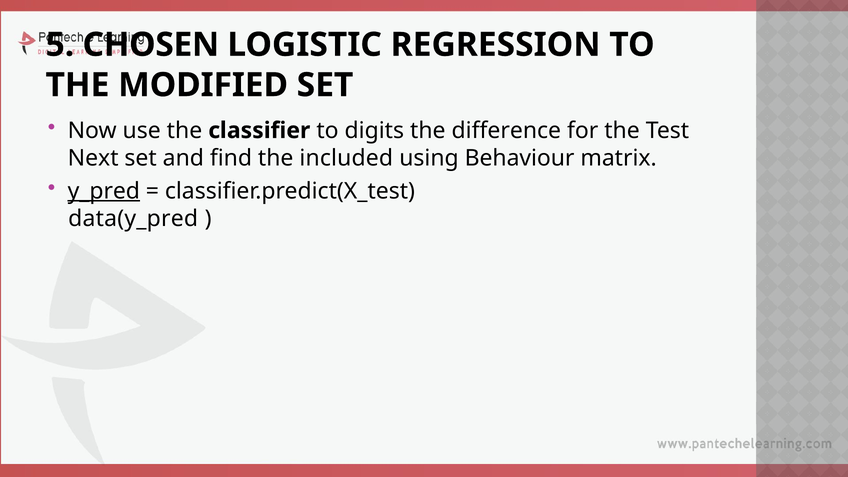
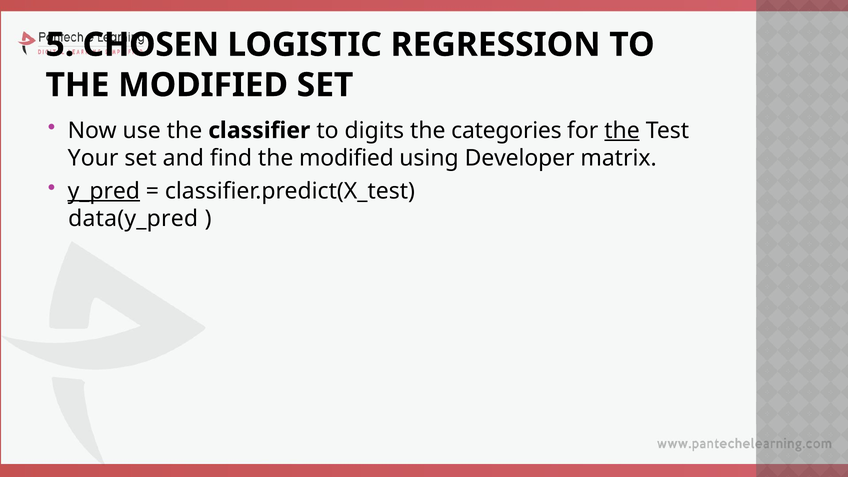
difference: difference -> categories
the at (622, 131) underline: none -> present
Next: Next -> Your
find the included: included -> modified
Behaviour: Behaviour -> Developer
